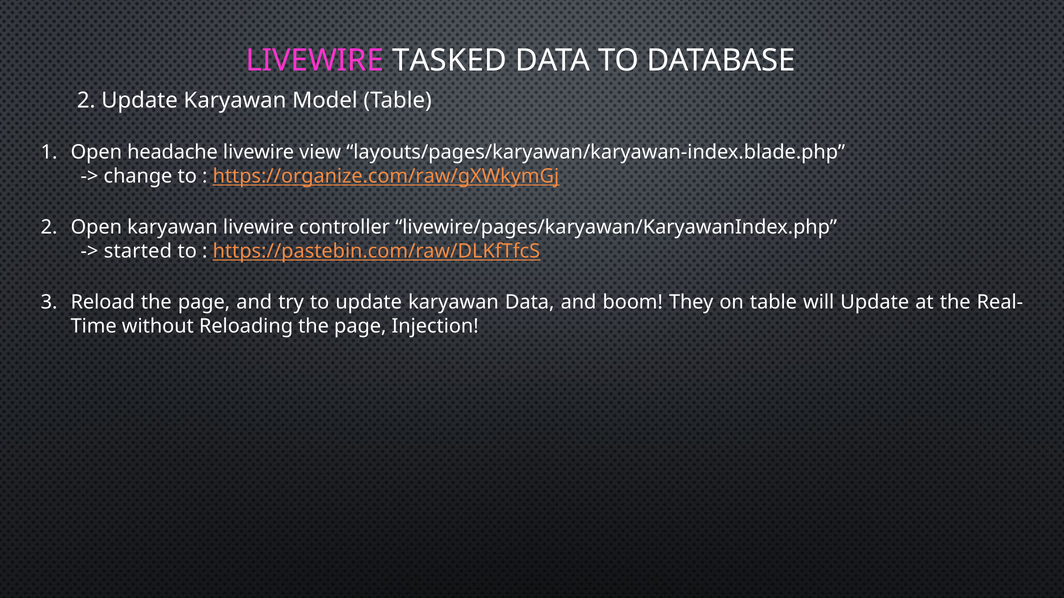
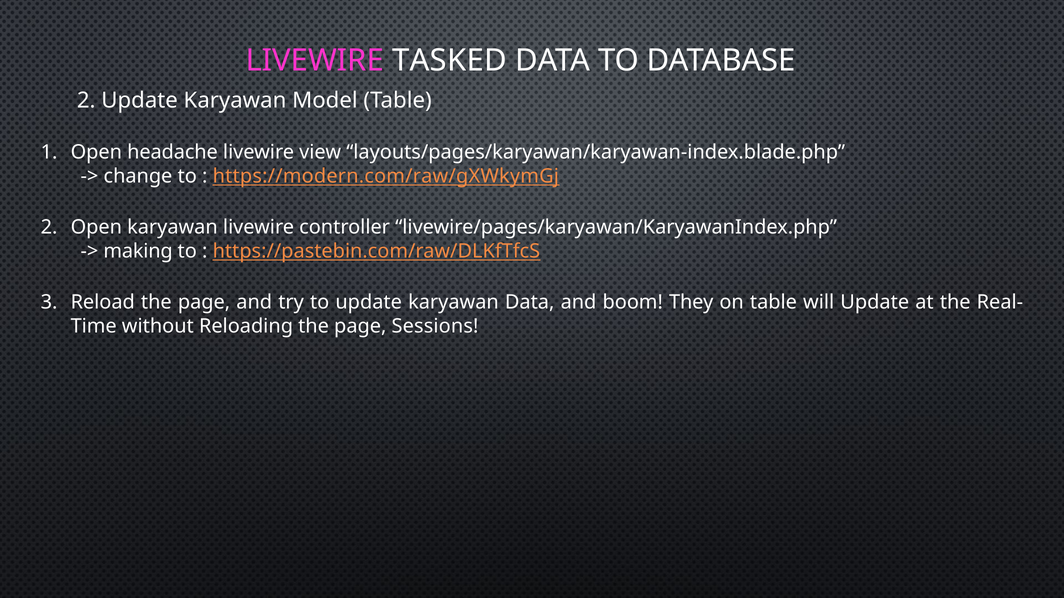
https://organize.com/raw/gXWkymGj: https://organize.com/raw/gXWkymGj -> https://modern.com/raw/gXWkymGj
started: started -> making
Injection: Injection -> Sessions
